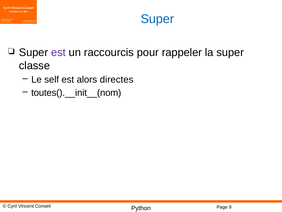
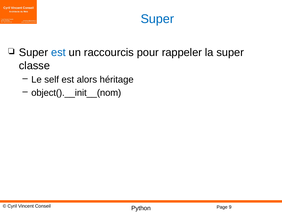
est at (58, 52) colour: purple -> blue
directes: directes -> héritage
toutes().__init__(nom: toutes().__init__(nom -> object().__init__(nom
